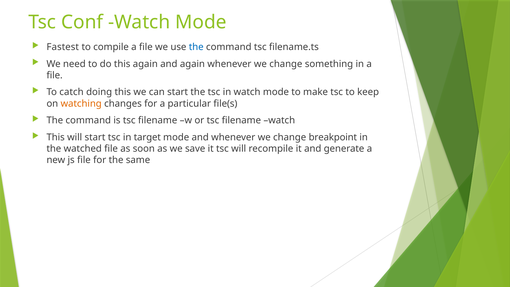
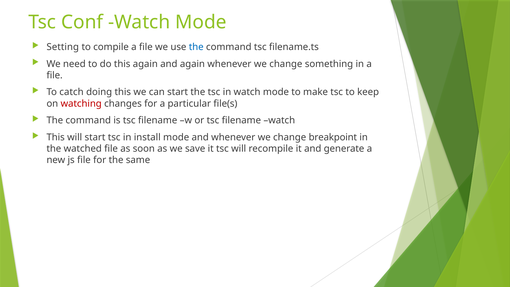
Fastest: Fastest -> Setting
watching colour: orange -> red
target: target -> install
